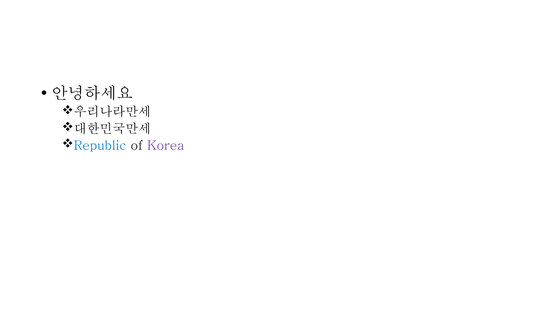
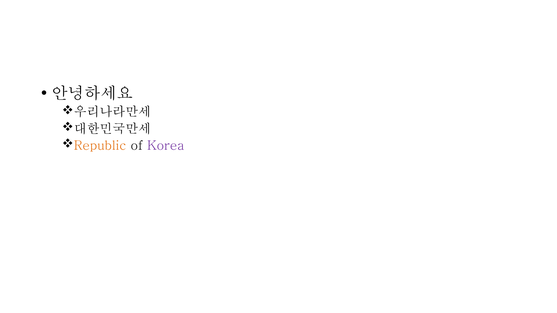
Republic colour: blue -> orange
